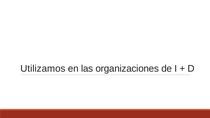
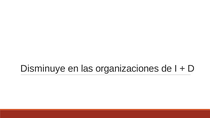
Utilizamos: Utilizamos -> Disminuye
